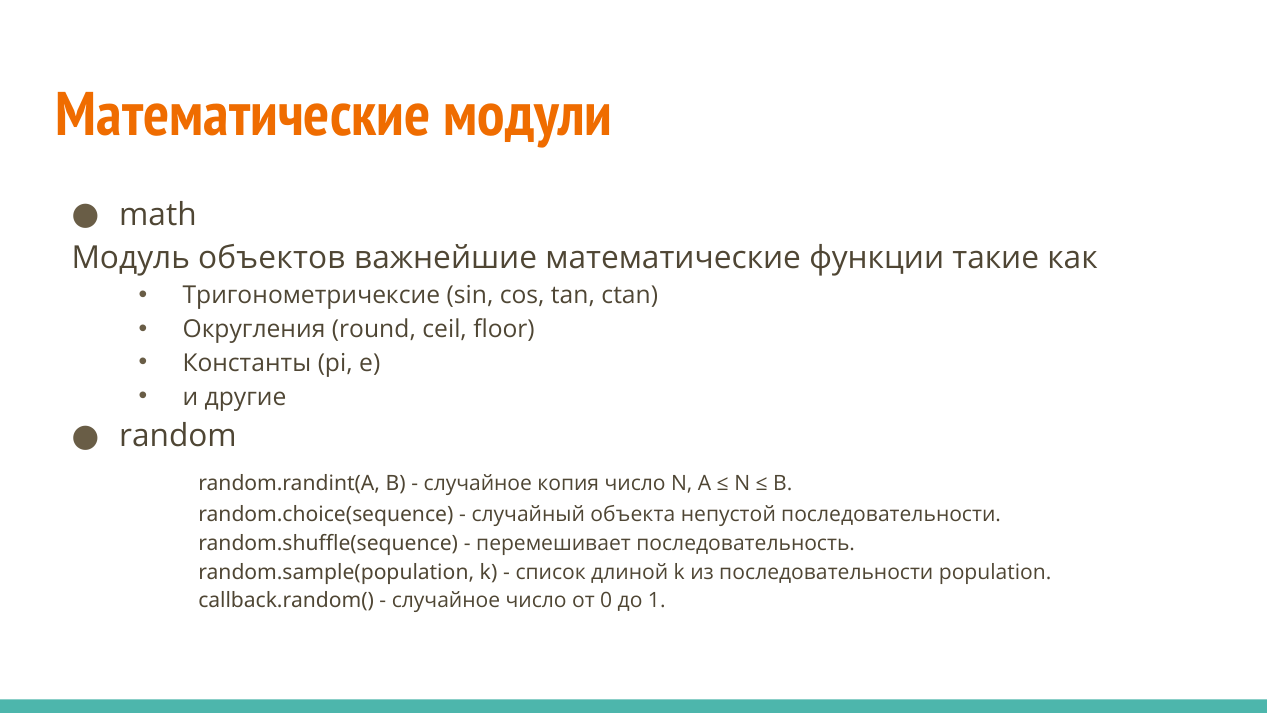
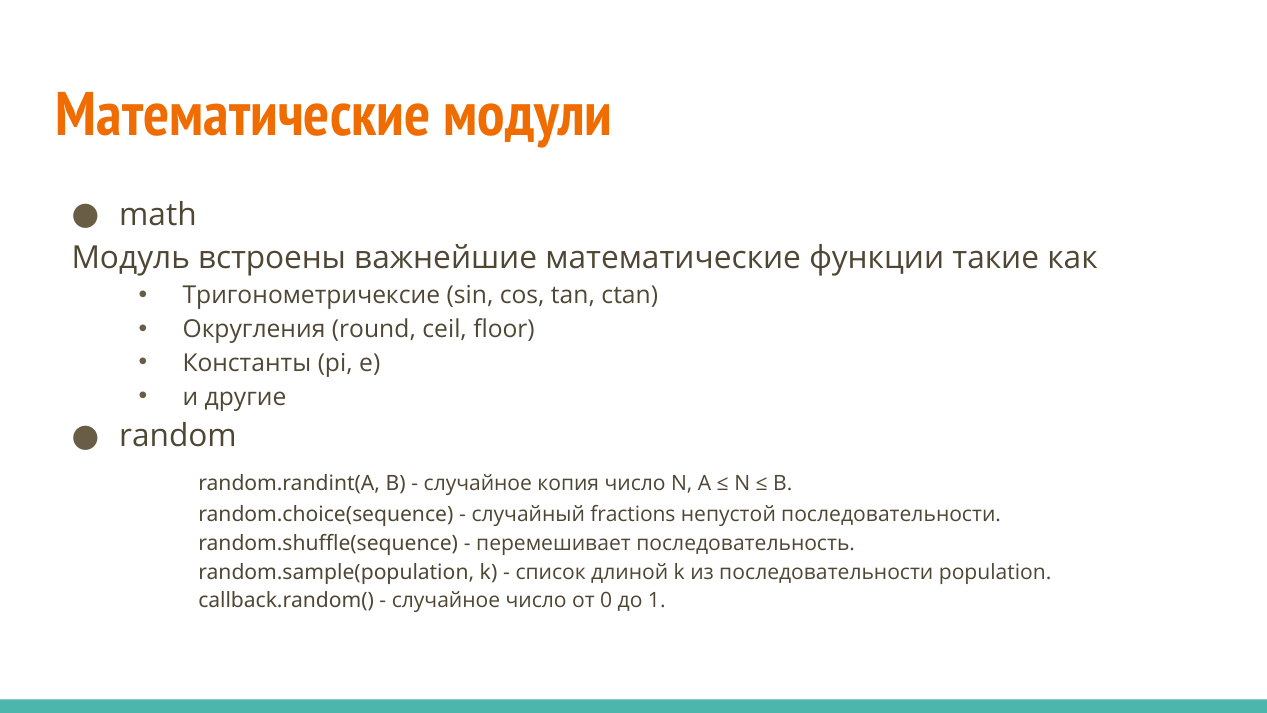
объектов: объектов -> встроены
объекта: объекта -> fractions
